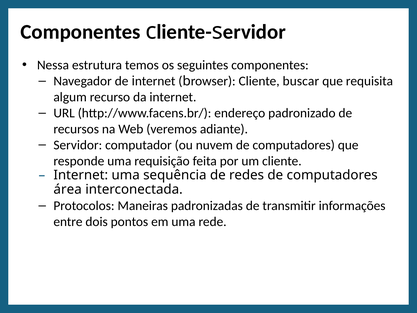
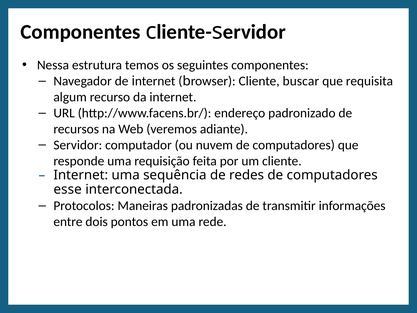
área: área -> esse
